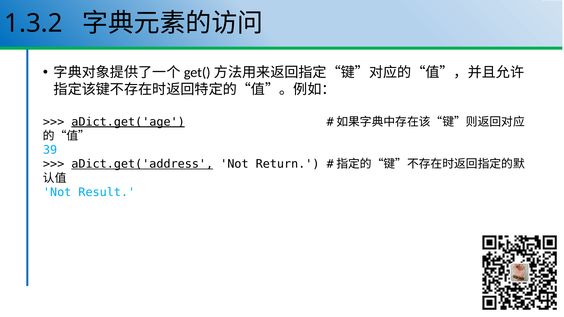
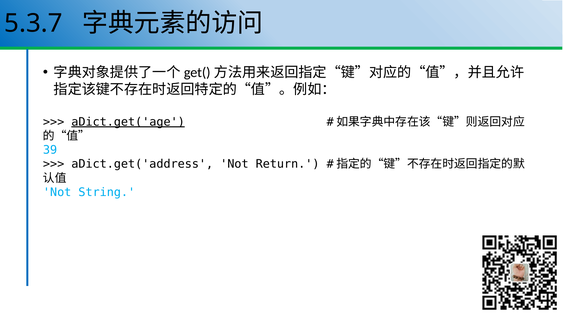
1.3.2: 1.3.2 -> 5.3.7
aDict.get('address underline: present -> none
Result: Result -> String
